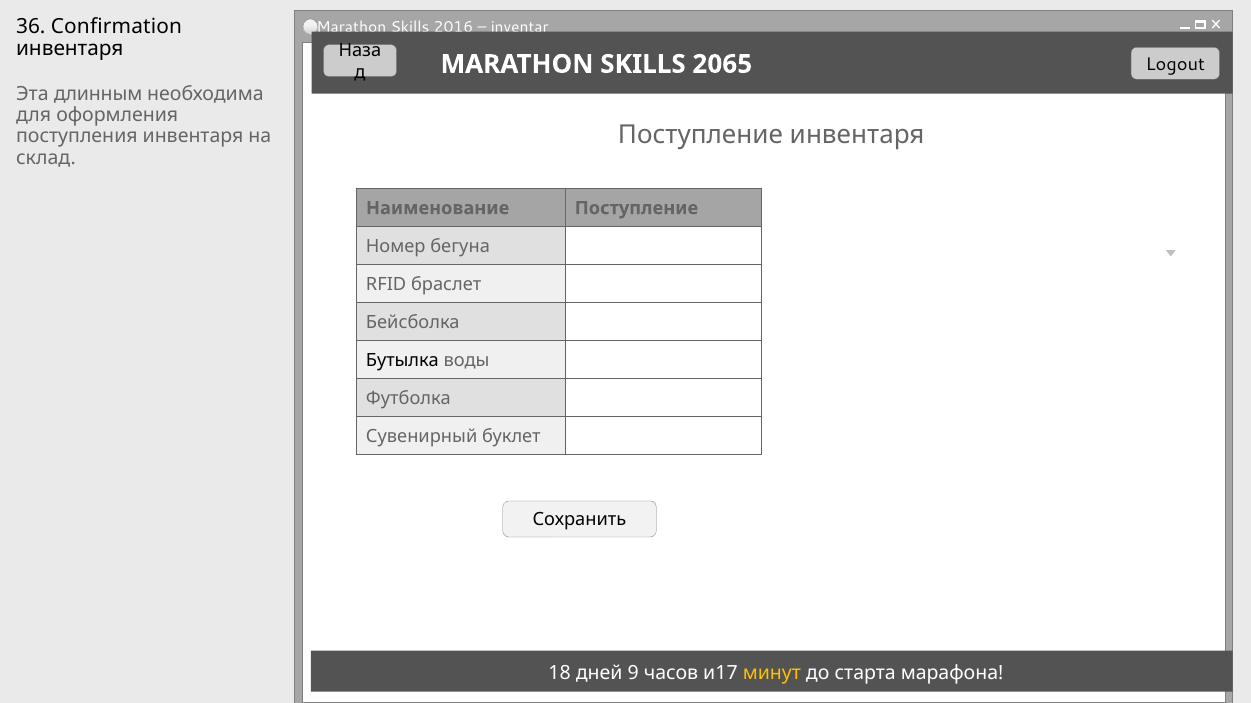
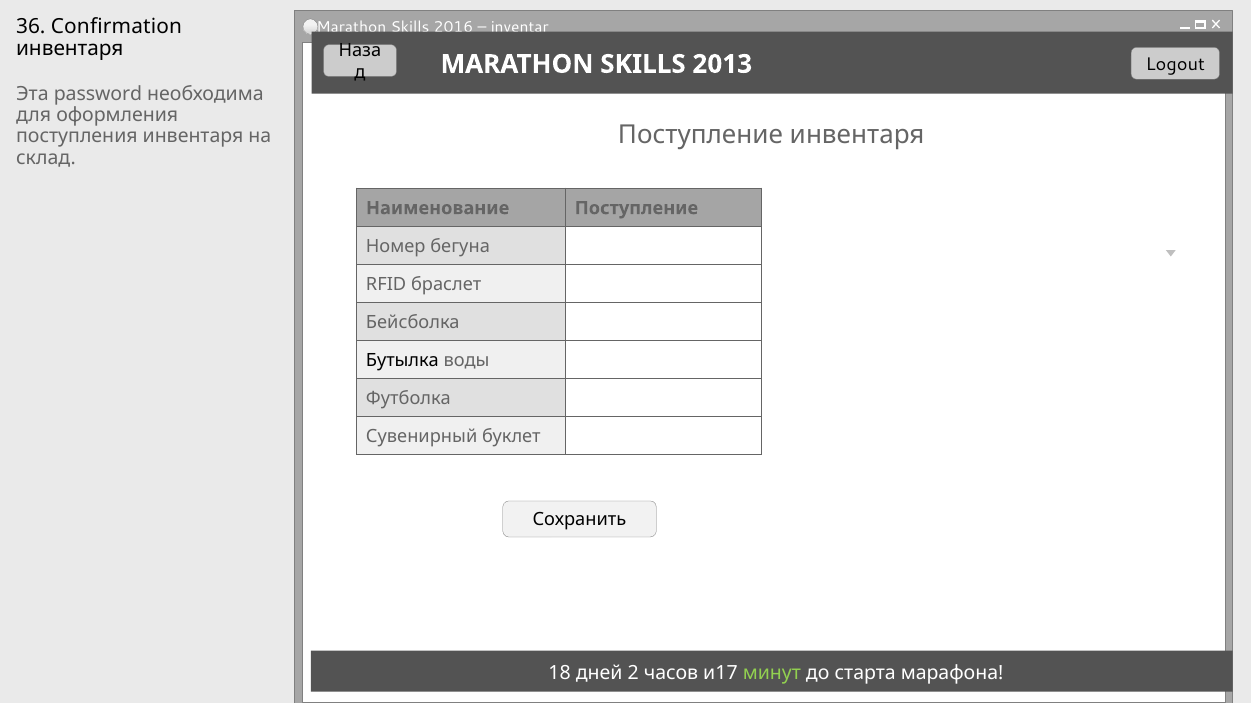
2065: 2065 -> 2013
длинным: длинным -> password
9: 9 -> 2
минут colour: yellow -> light green
